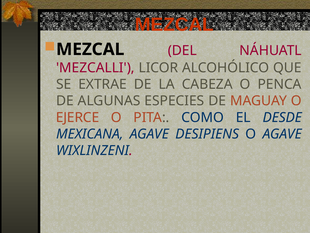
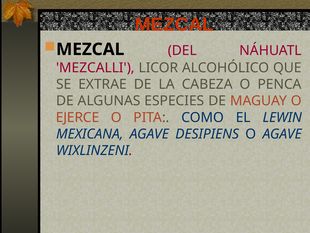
DESDE: DESDE -> LEWIN
